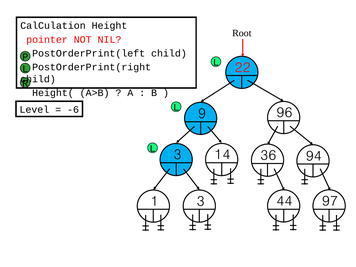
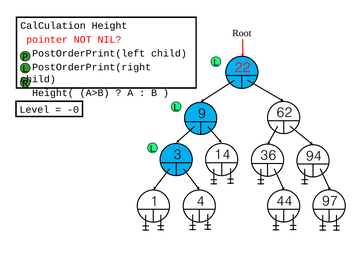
-6: -6 -> -0
96: 96 -> 62
1 3: 3 -> 4
